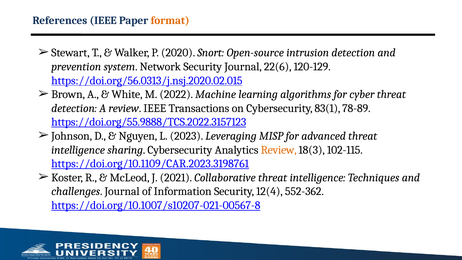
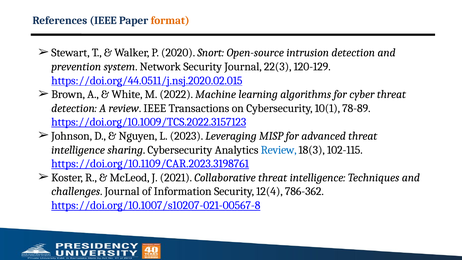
22(6: 22(6 -> 22(3
https://doi.org/56.0313/j.nsj.2020.02.015: https://doi.org/56.0313/j.nsj.2020.02.015 -> https://doi.org/44.0511/j.nsj.2020.02.015
83(1: 83(1 -> 10(1
https://doi.org/55.9888/TCS.2022.3157123: https://doi.org/55.9888/TCS.2022.3157123 -> https://doi.org/10.1009/TCS.2022.3157123
Review at (279, 150) colour: orange -> blue
552-362: 552-362 -> 786-362
